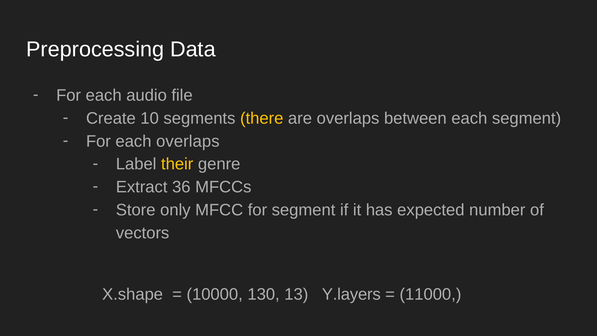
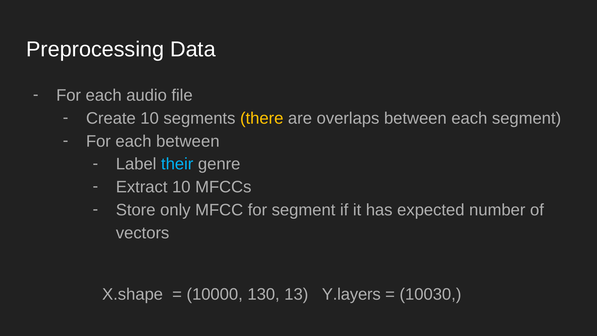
each overlaps: overlaps -> between
their colour: yellow -> light blue
Extract 36: 36 -> 10
11000: 11000 -> 10030
